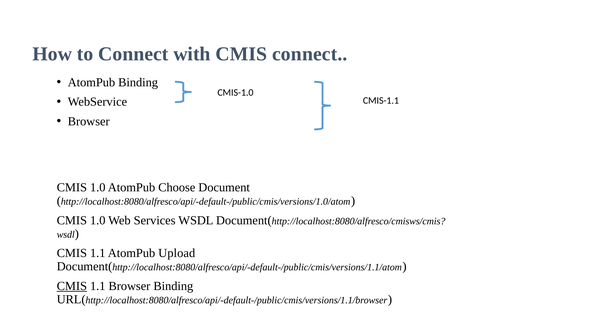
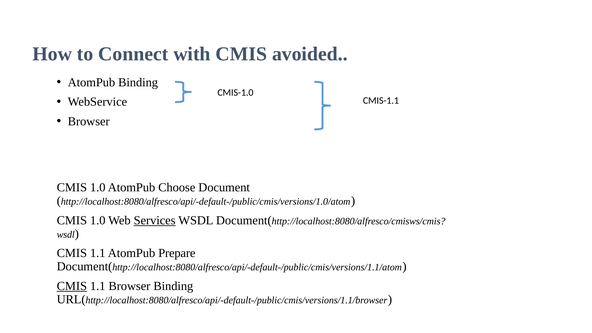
CMIS connect: connect -> avoided
Services underline: none -> present
Upload: Upload -> Prepare
